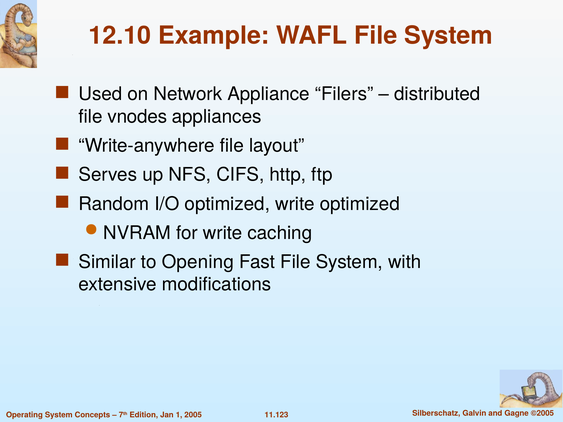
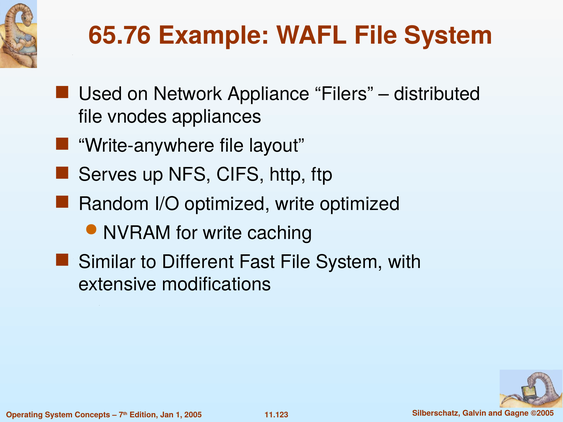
12.10: 12.10 -> 65.76
Opening: Opening -> Different
